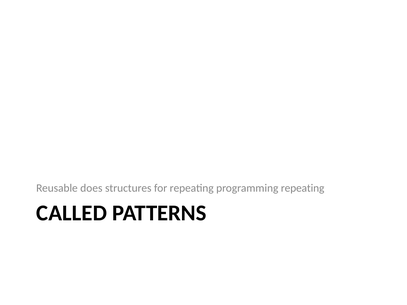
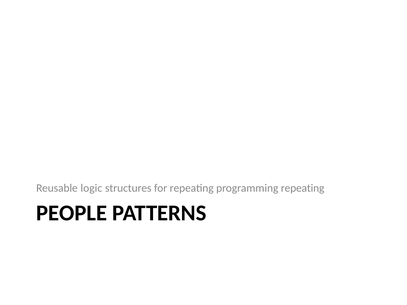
does: does -> logic
CALLED: CALLED -> PEOPLE
